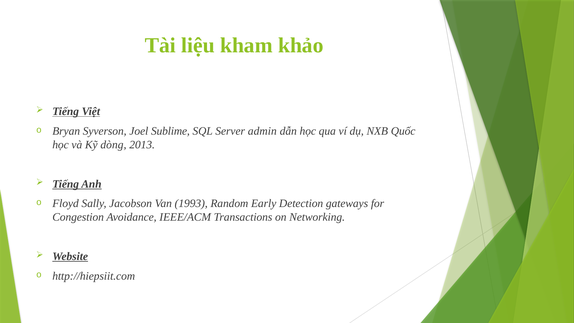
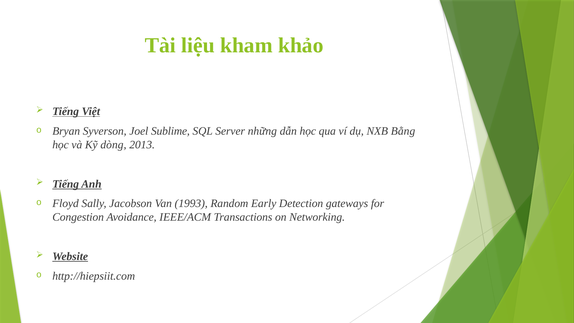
admin: admin -> những
Quốc: Quốc -> Bằng
